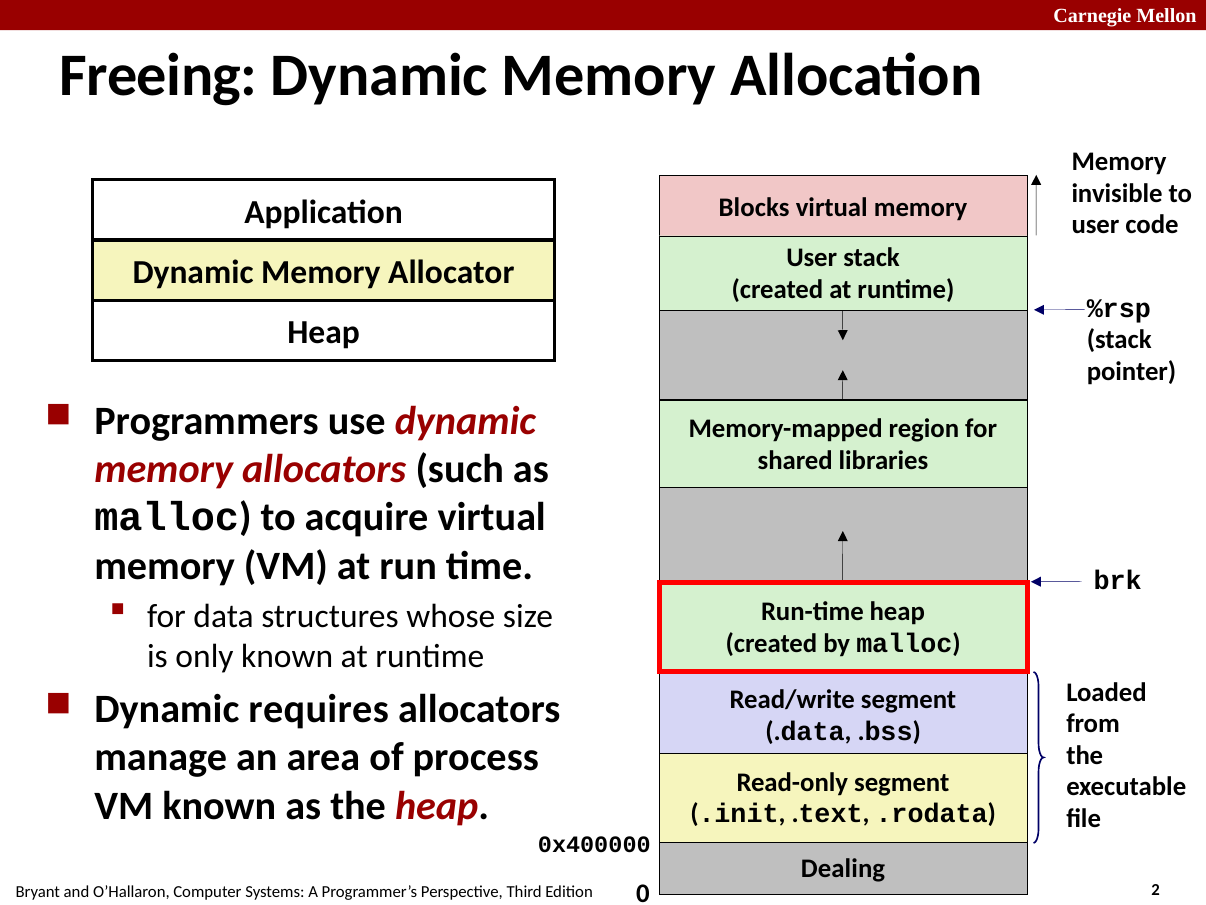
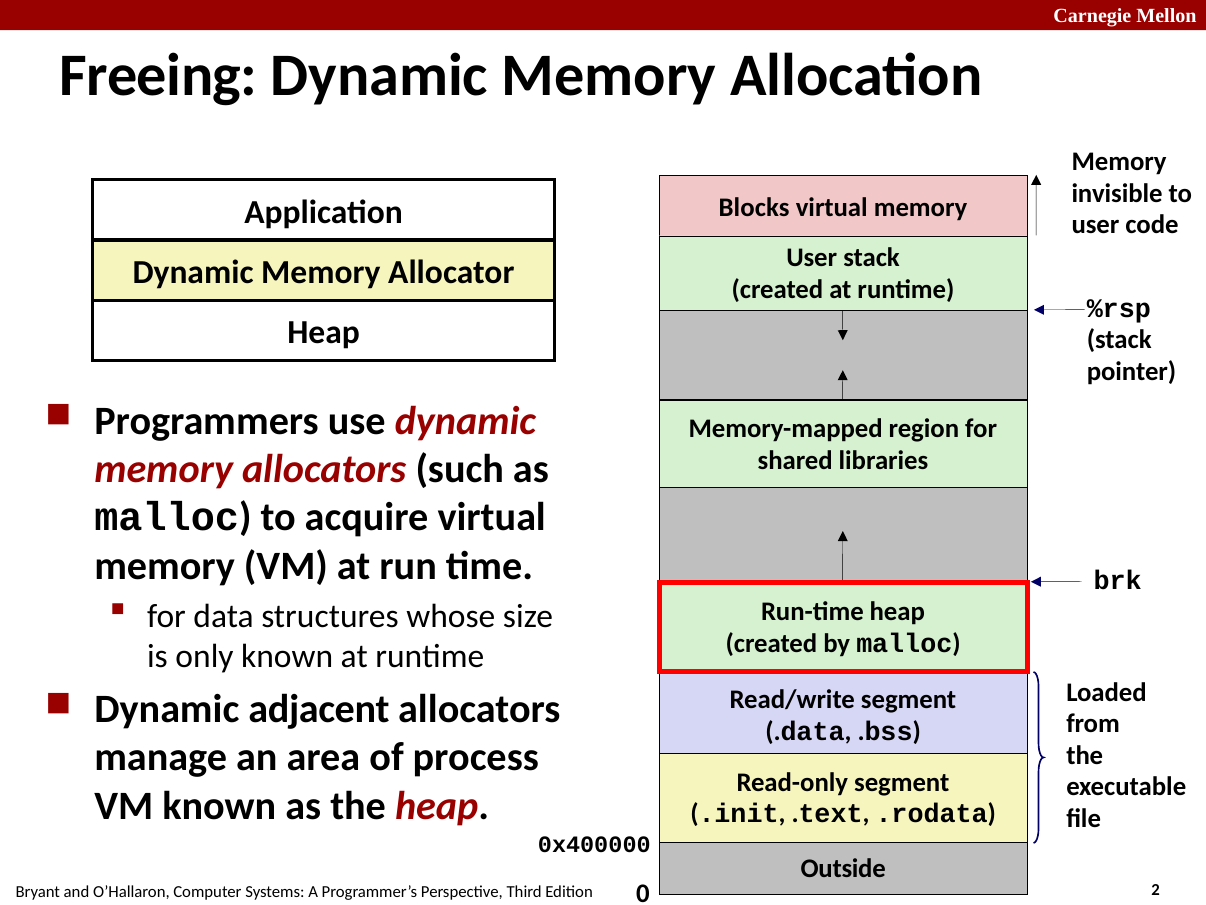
requires: requires -> adjacent
Dealing: Dealing -> Outside
